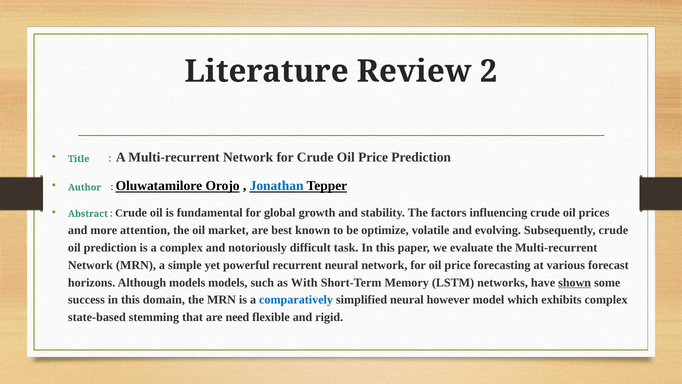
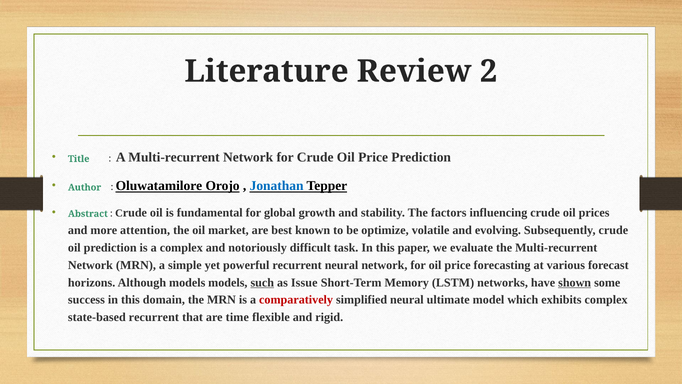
such underline: none -> present
With: With -> Issue
comparatively colour: blue -> red
however: however -> ultimate
state-based stemming: stemming -> recurrent
need: need -> time
